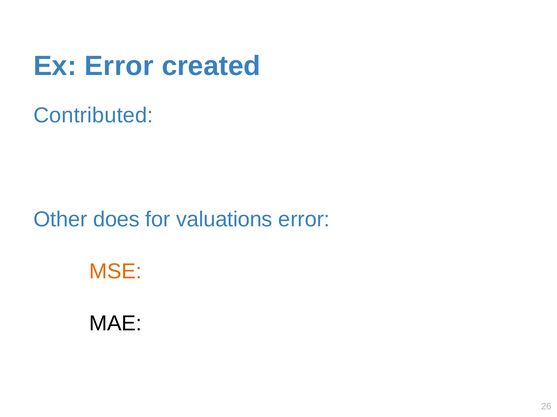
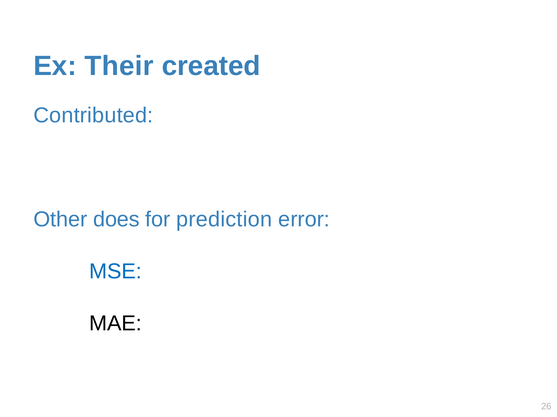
Ex Error: Error -> Their
valuations: valuations -> prediction
MSE colour: orange -> blue
